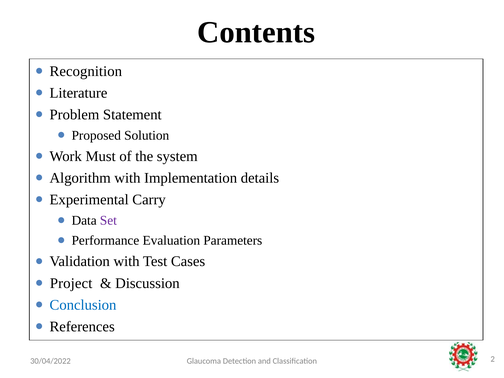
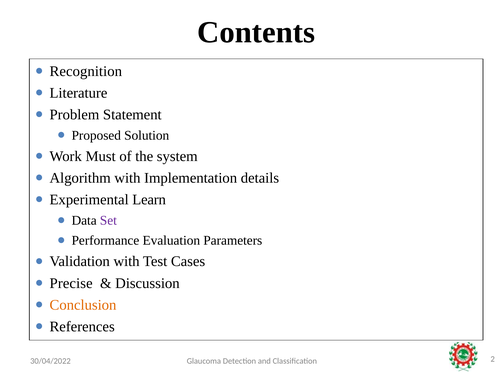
Carry: Carry -> Learn
Project: Project -> Precise
Conclusion colour: blue -> orange
